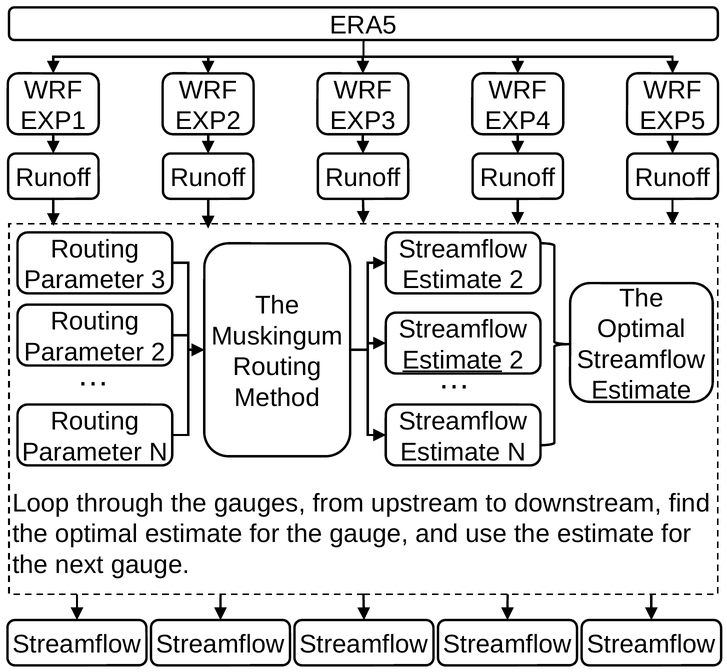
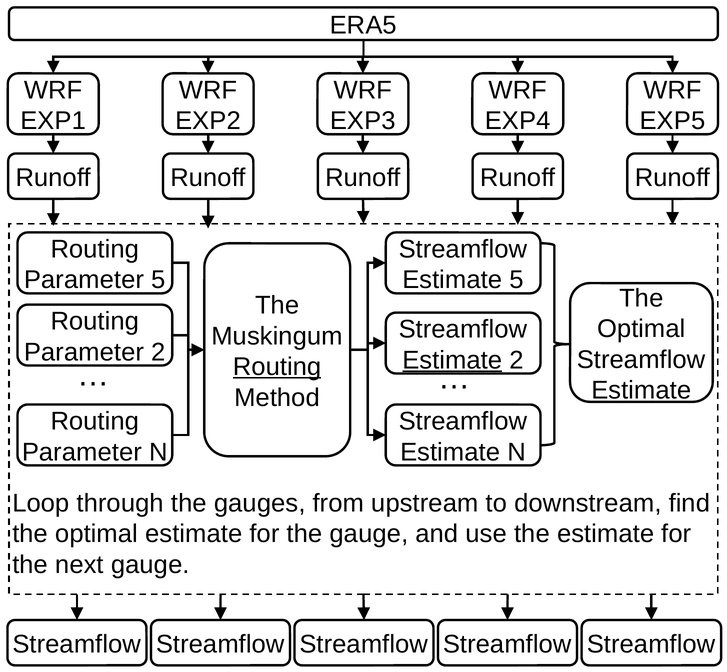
Parameter 3: 3 -> 5
2 at (516, 280): 2 -> 5
Routing at (277, 367) underline: none -> present
